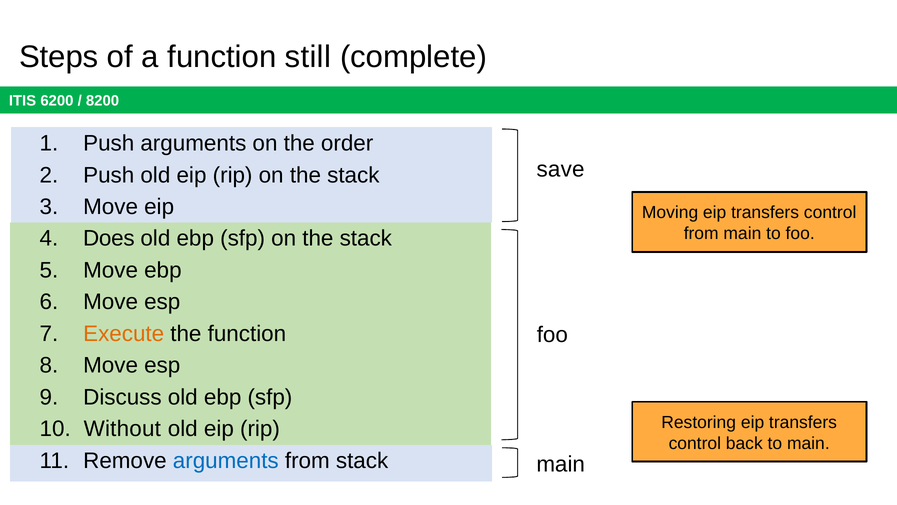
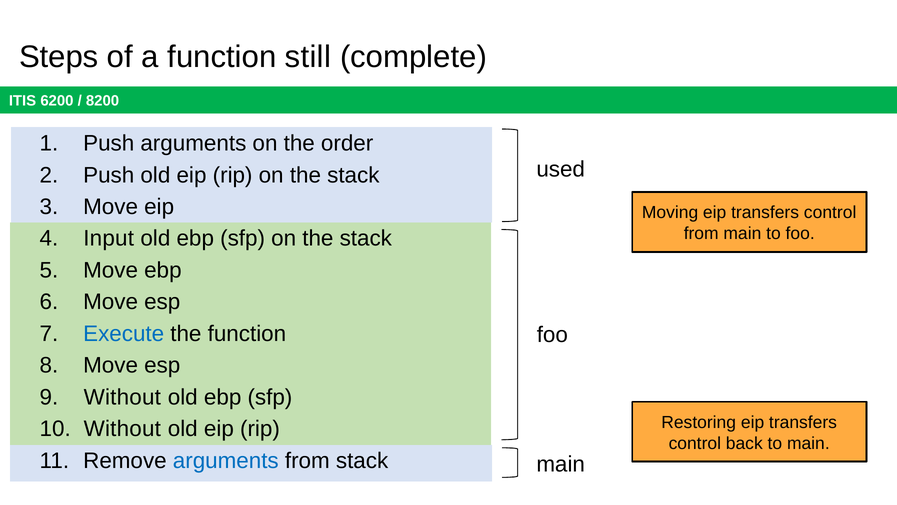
save: save -> used
Does: Does -> Input
Execute colour: orange -> blue
Discuss at (122, 397): Discuss -> Without
